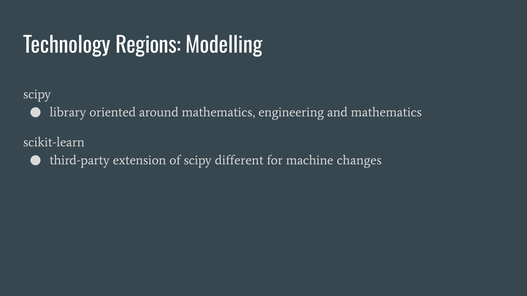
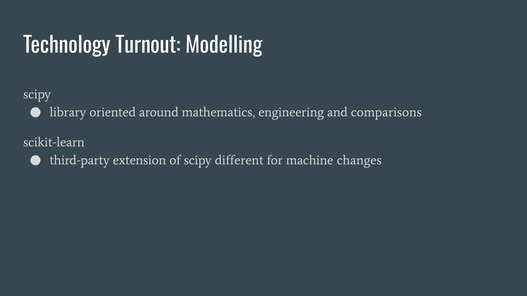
Regions: Regions -> Turnout
and mathematics: mathematics -> comparisons
